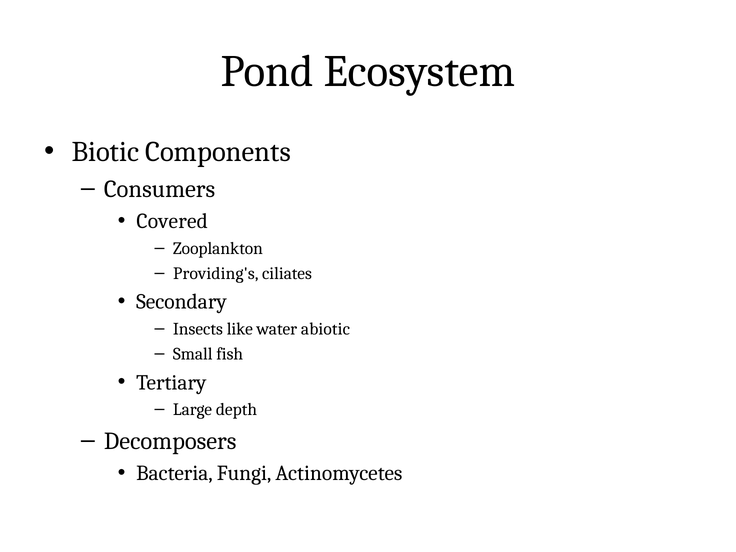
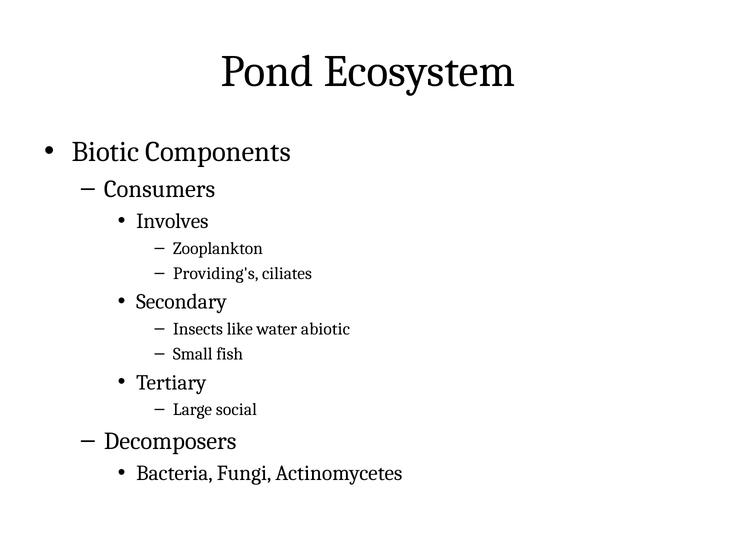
Covered: Covered -> Involves
depth: depth -> social
